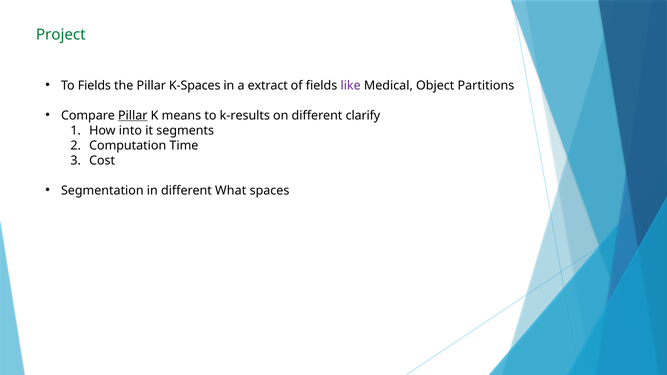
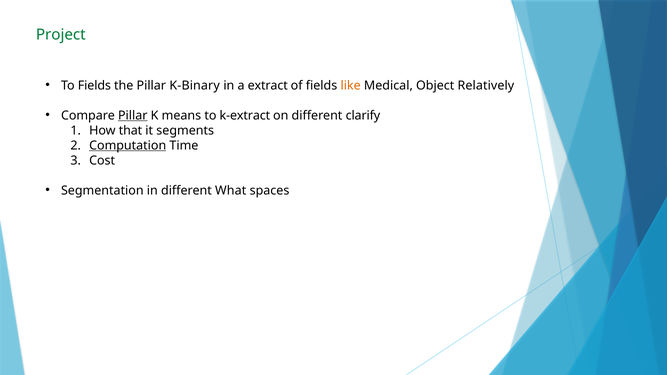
K-Spaces: K-Spaces -> K-Binary
like colour: purple -> orange
Partitions: Partitions -> Relatively
k-results: k-results -> k-extract
into: into -> that
Computation underline: none -> present
